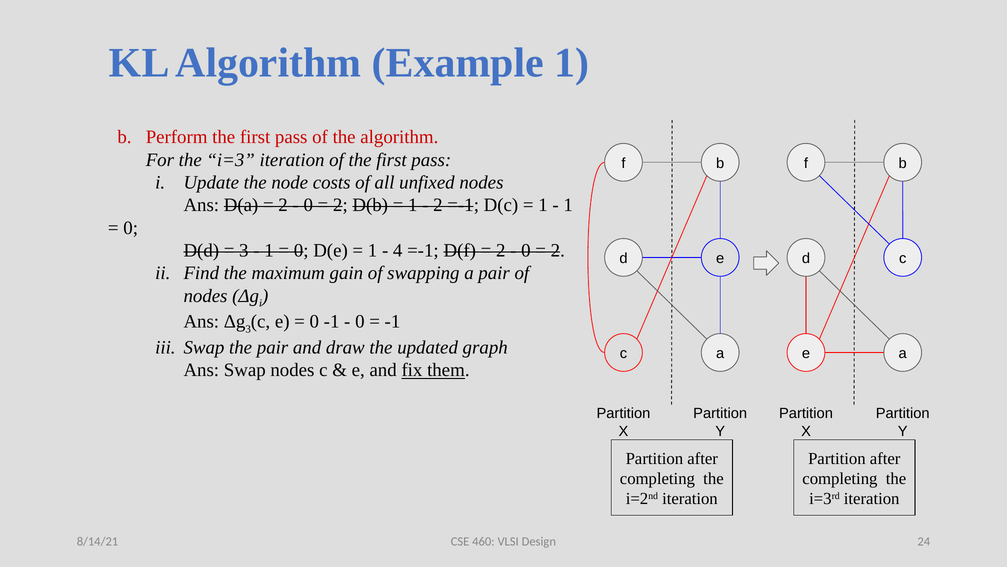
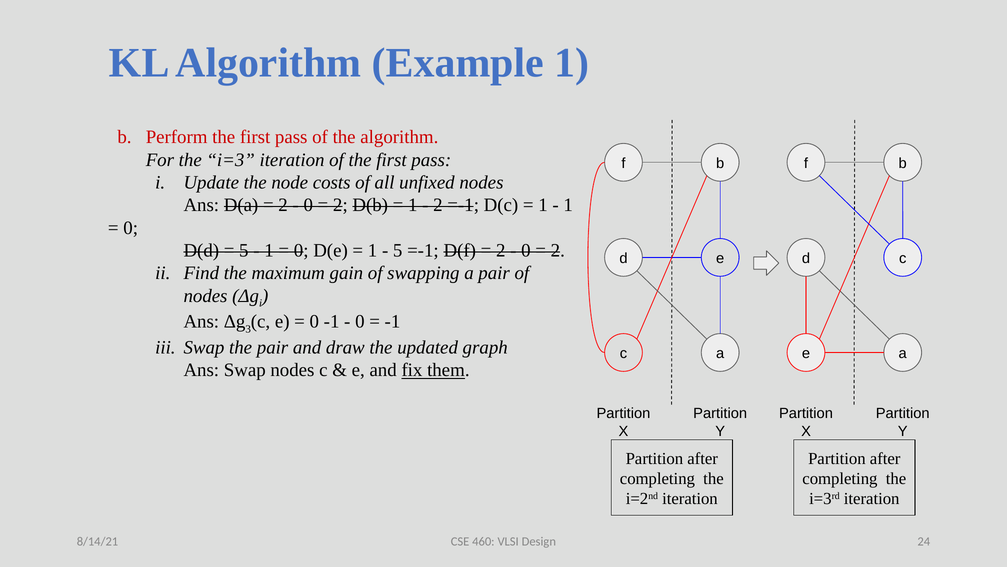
3 at (244, 250): 3 -> 5
4 at (398, 250): 4 -> 5
